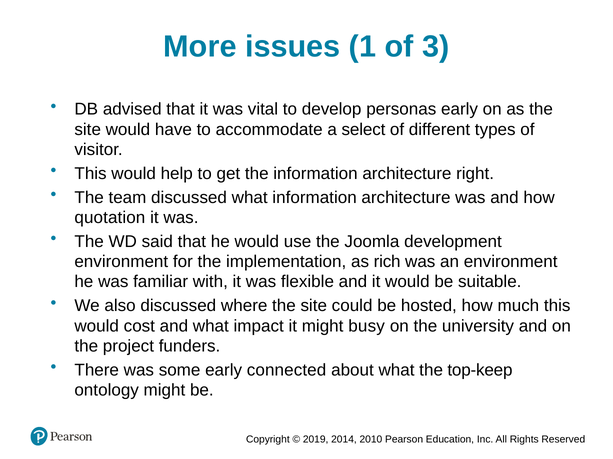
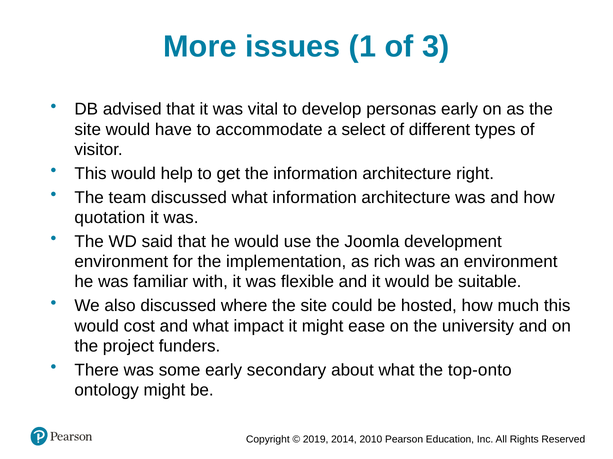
busy: busy -> ease
connected: connected -> secondary
top-keep: top-keep -> top-onto
